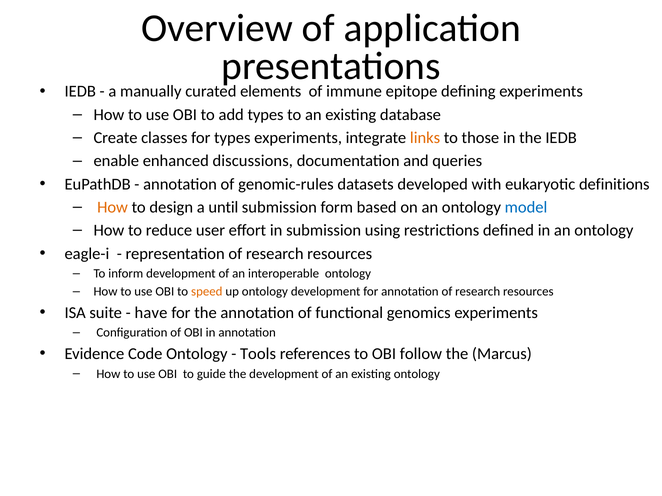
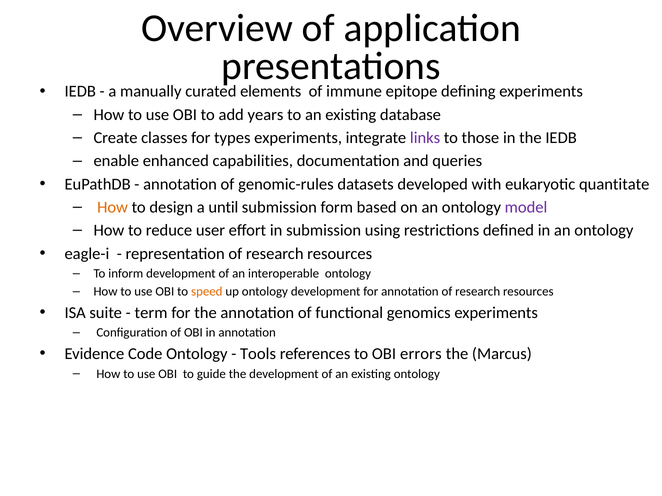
add types: types -> years
links colour: orange -> purple
discussions: discussions -> capabilities
definitions: definitions -> quantitate
model colour: blue -> purple
have: have -> term
follow: follow -> errors
